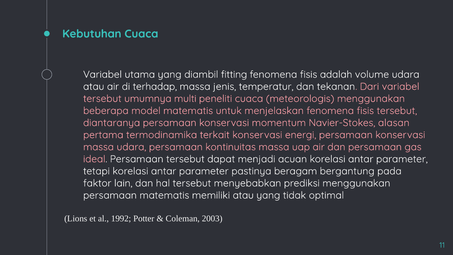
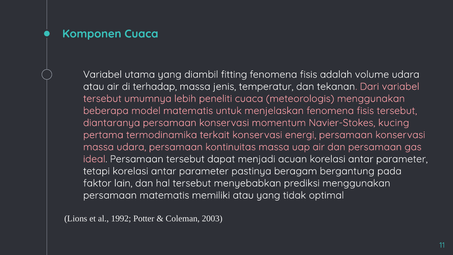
Kebutuhan: Kebutuhan -> Komponen
multi: multi -> lebih
alasan: alasan -> kucing
